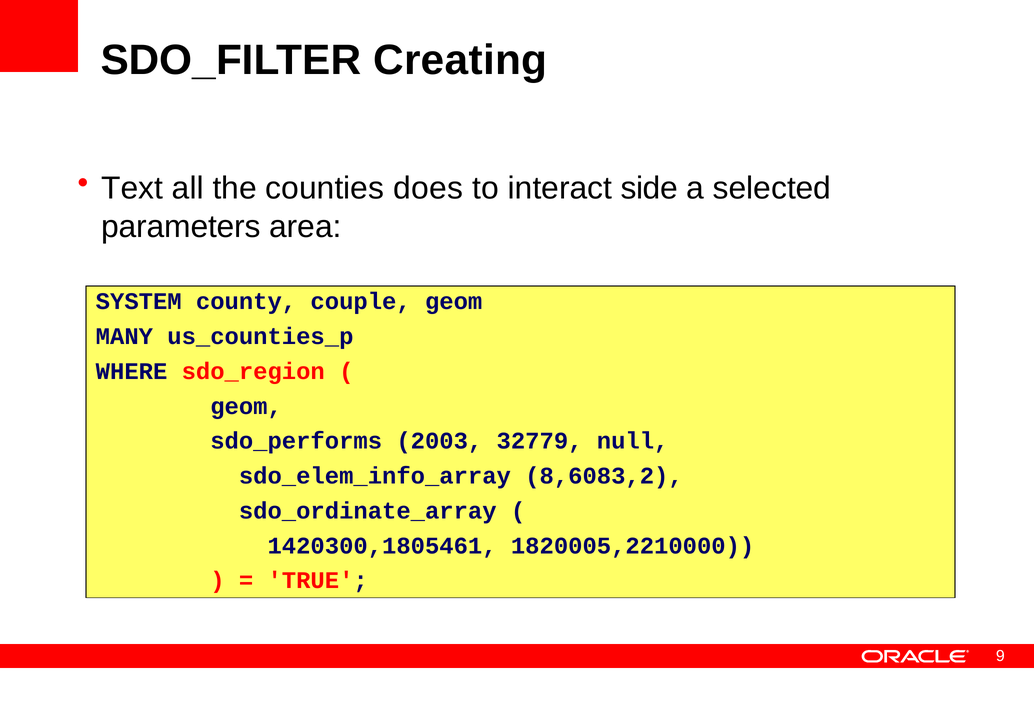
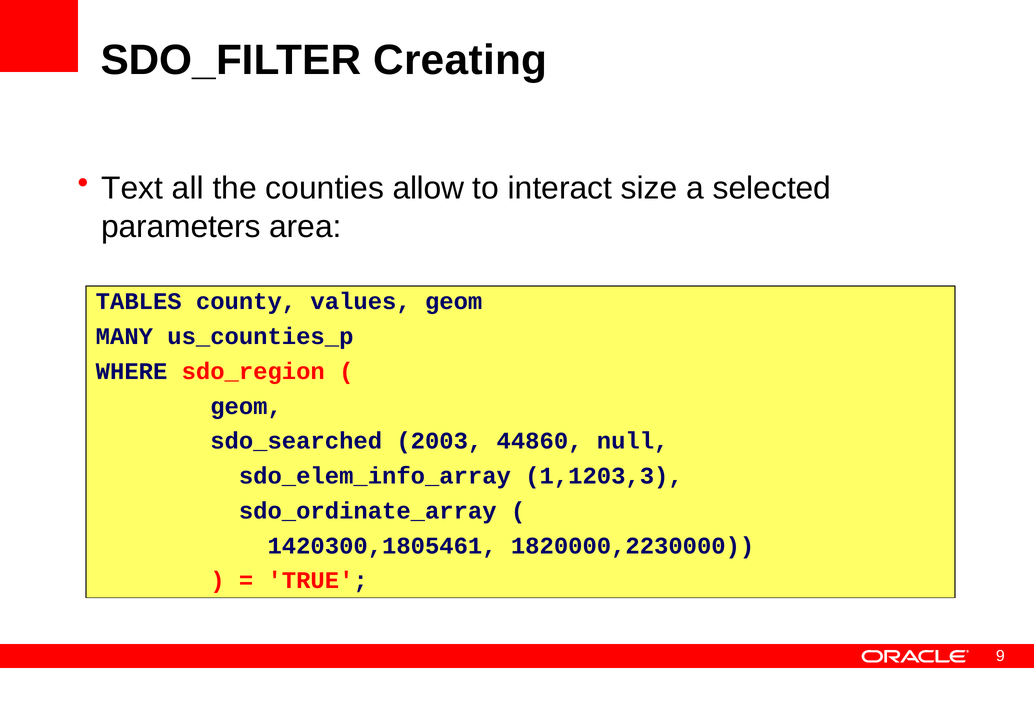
does: does -> allow
side: side -> size
SYSTEM: SYSTEM -> TABLES
couple: couple -> values
sdo_performs: sdo_performs -> sdo_searched
32779: 32779 -> 44860
8,6083,2: 8,6083,2 -> 1,1203,3
1820005,2210000: 1820005,2210000 -> 1820000,2230000
